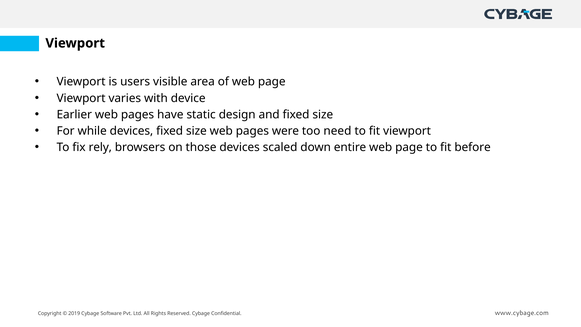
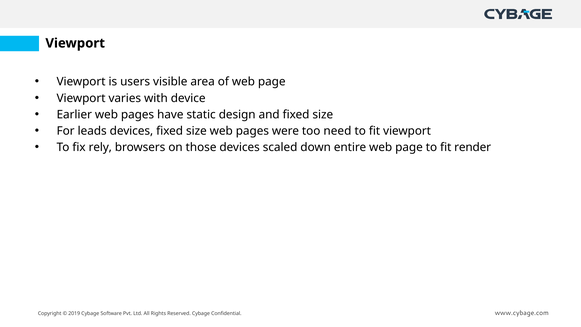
while: while -> leads
before: before -> render
